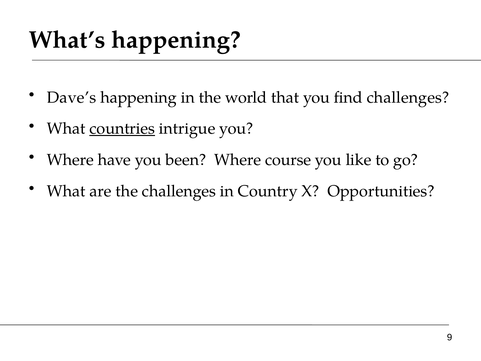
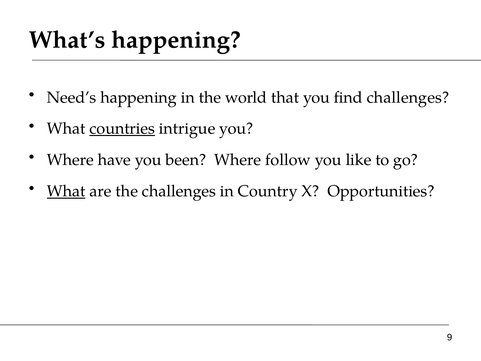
Dave’s: Dave’s -> Need’s
course: course -> follow
What at (66, 191) underline: none -> present
